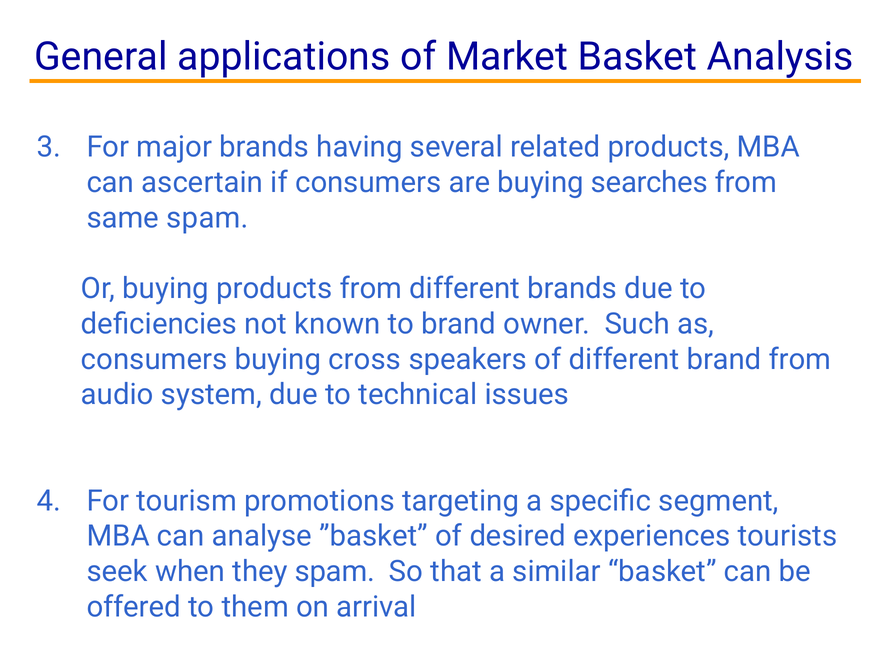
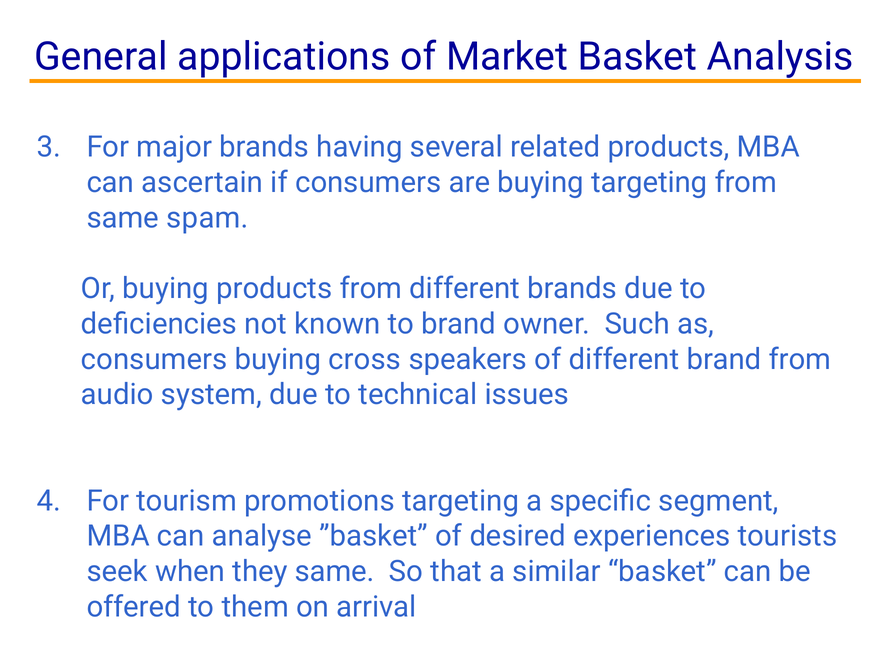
buying searches: searches -> targeting
they spam: spam -> same
